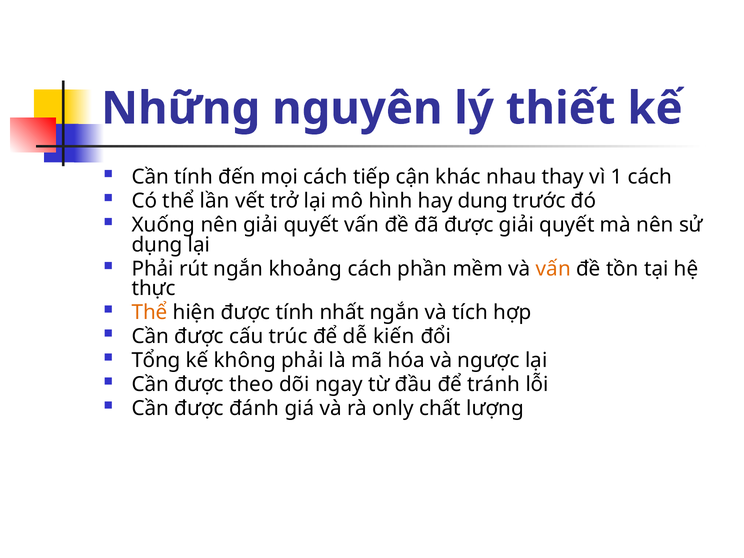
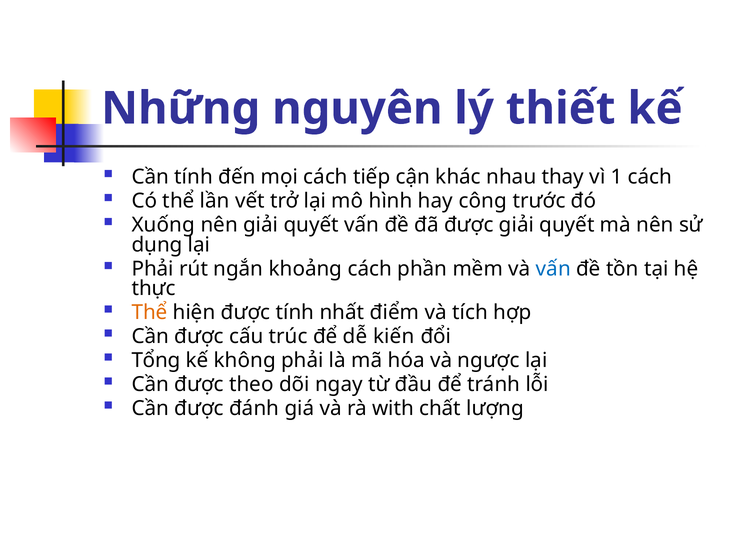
dung: dung -> công
vấn at (553, 269) colour: orange -> blue
nhất ngắn: ngắn -> điểm
only: only -> with
